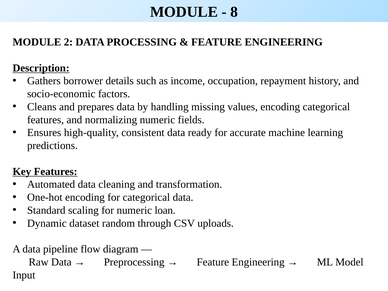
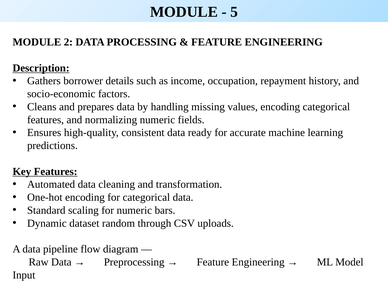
8: 8 -> 5
loan: loan -> bars
